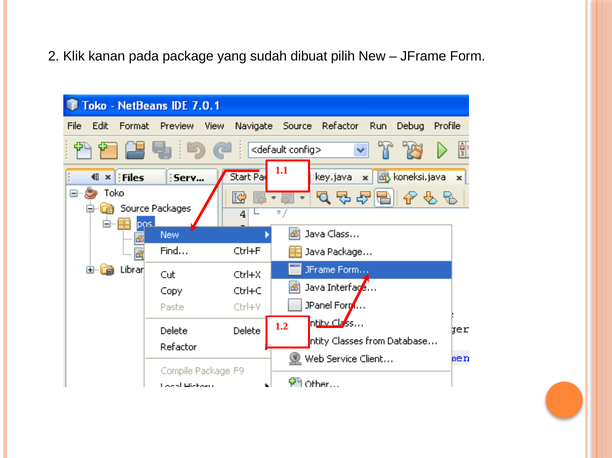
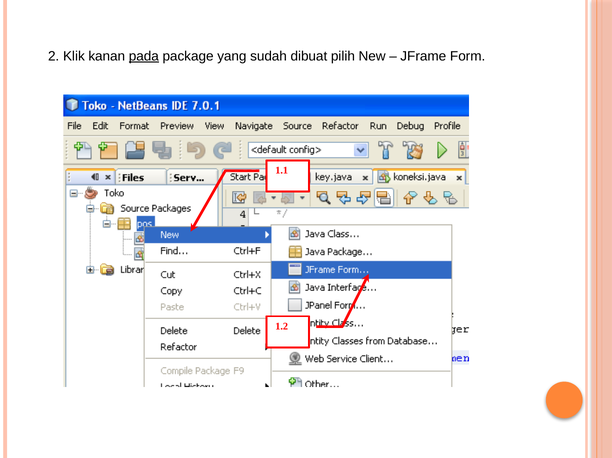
pada underline: none -> present
